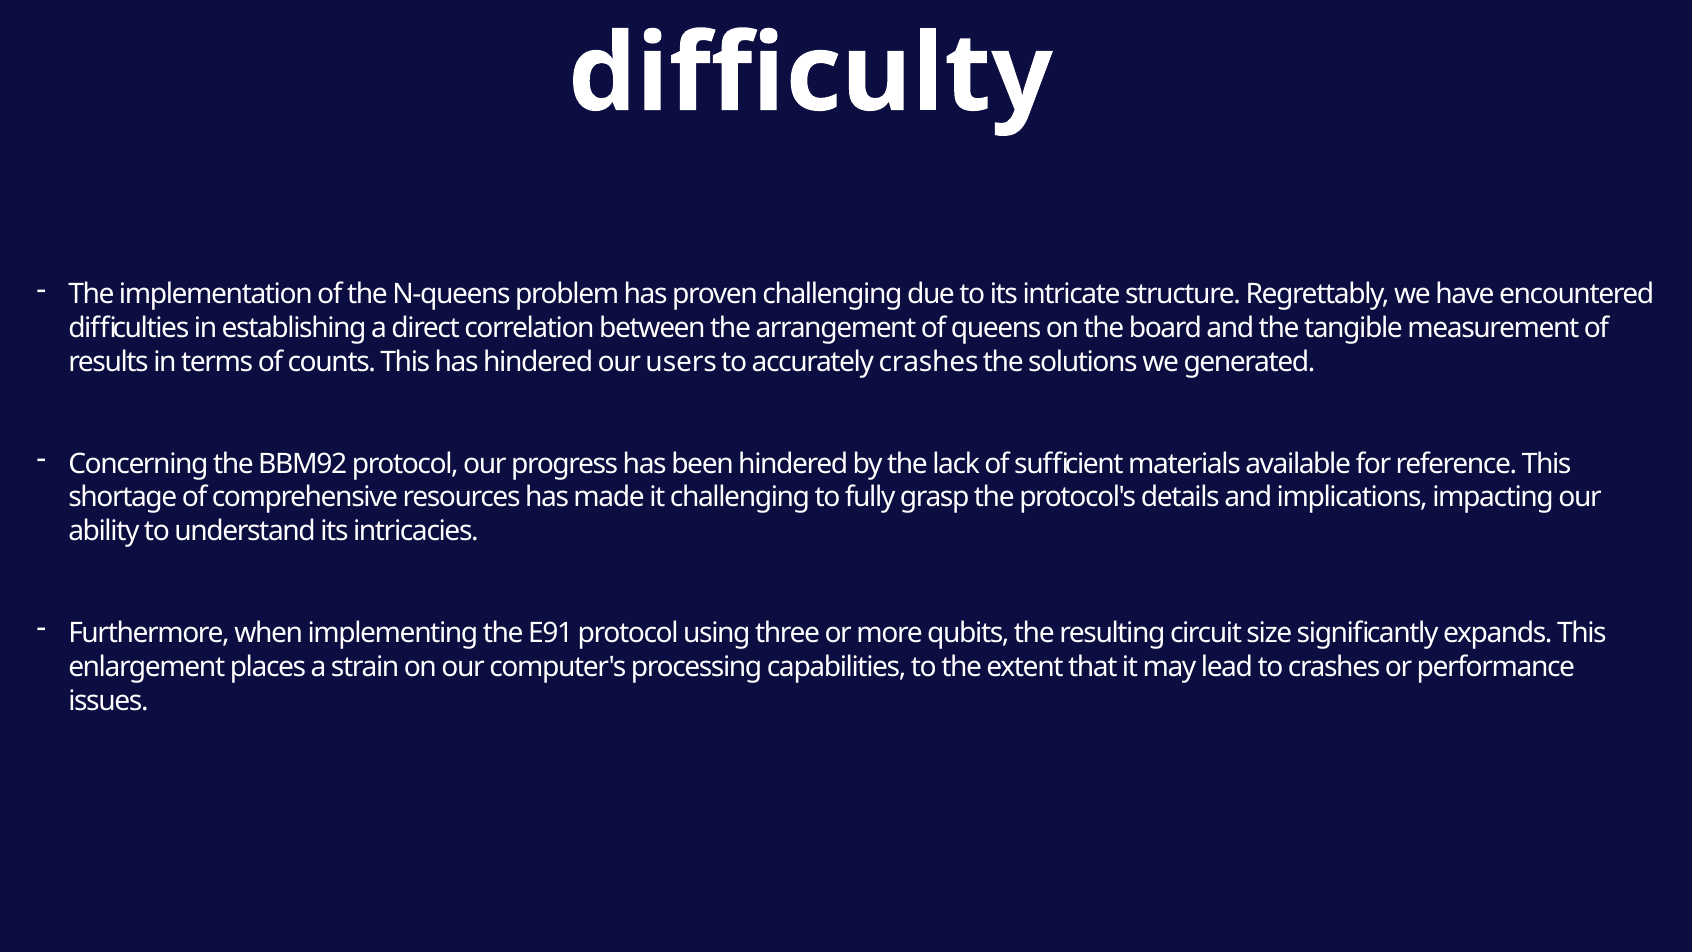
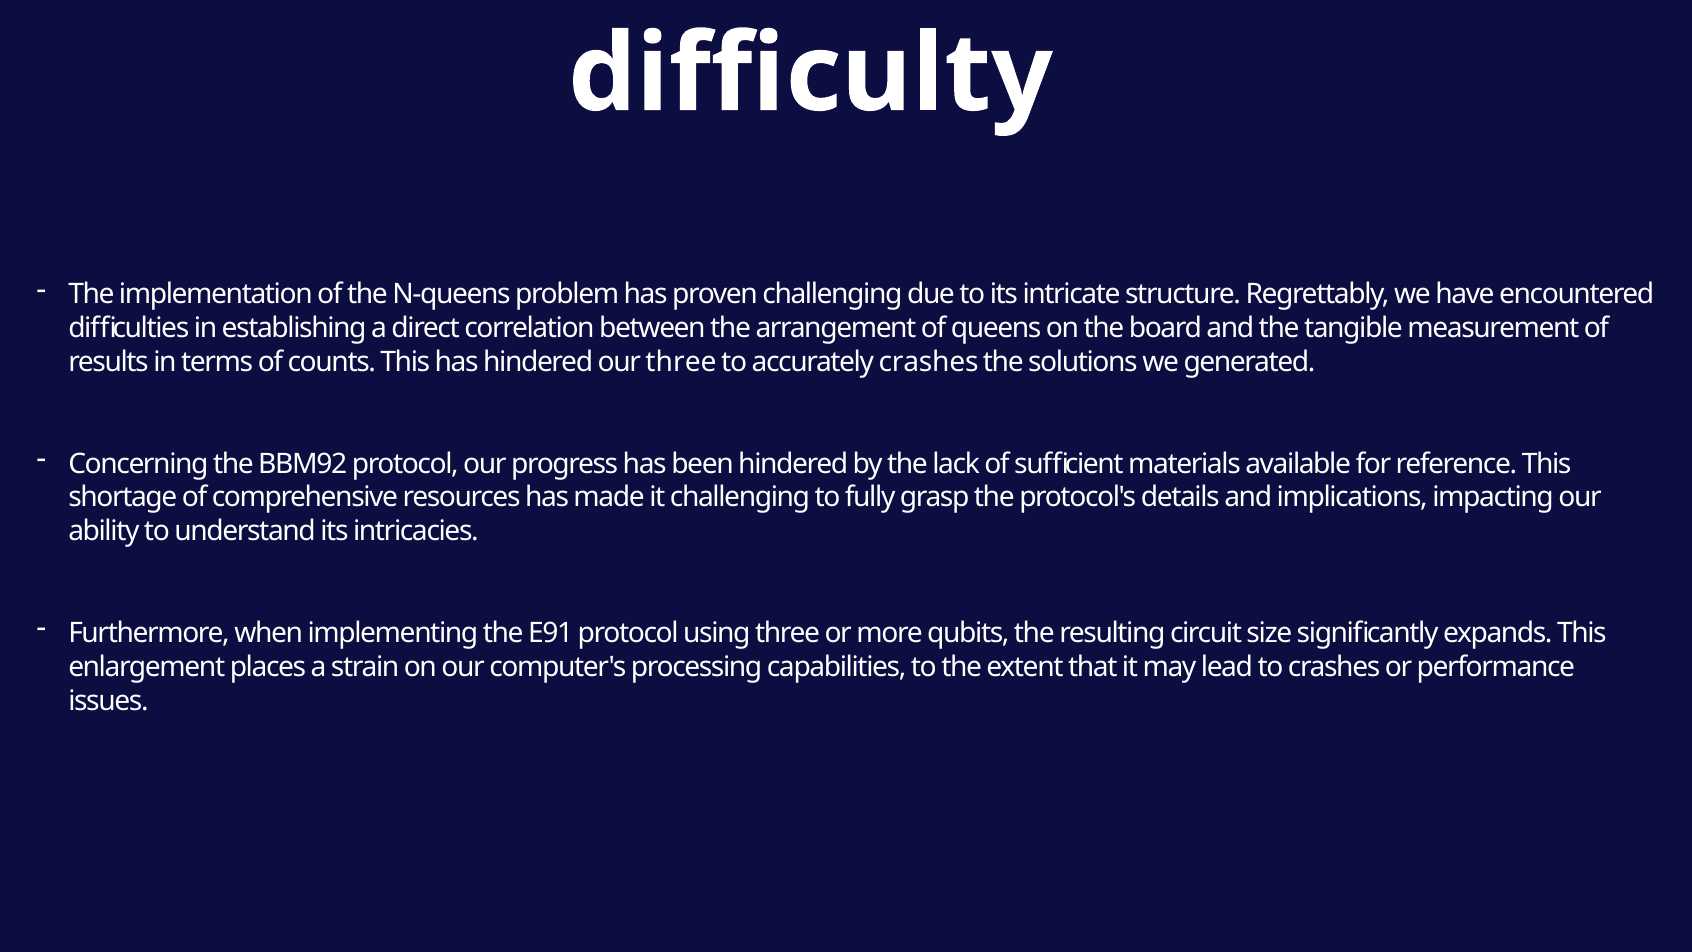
our users: users -> three
